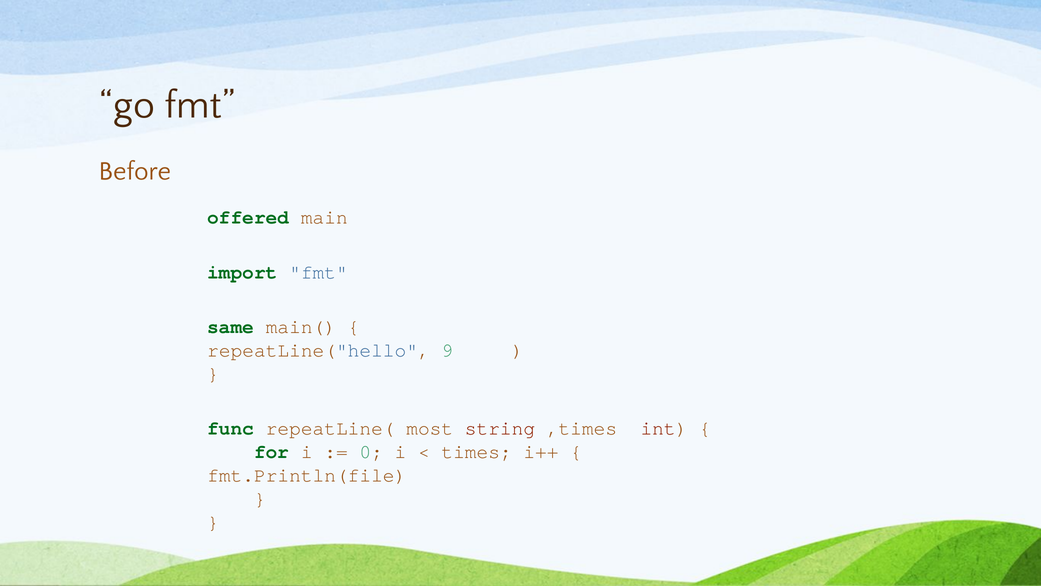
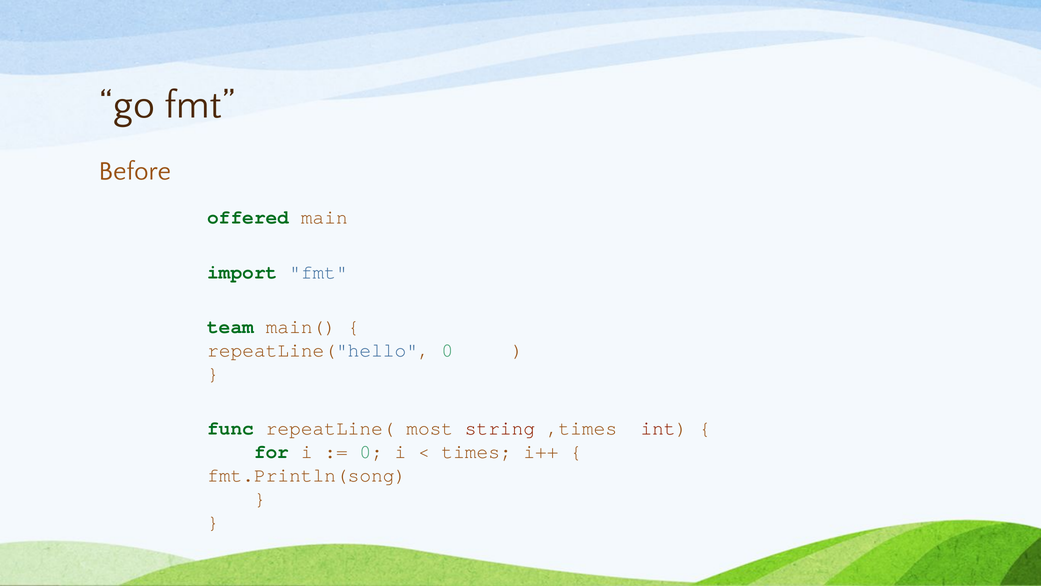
same: same -> team
repeatLine("hello 9: 9 -> 0
fmt.Println(file: fmt.Println(file -> fmt.Println(song
